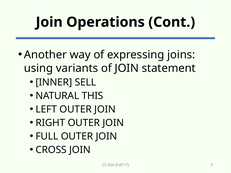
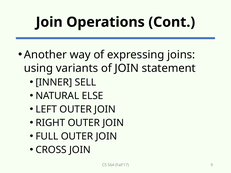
THIS: THIS -> ELSE
